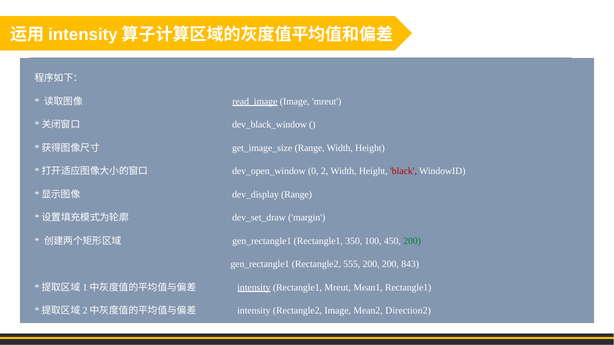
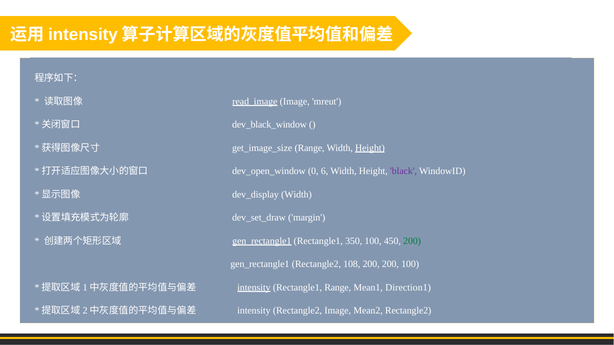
Height at (370, 148) underline: none -> present
2: 2 -> 6
black colour: red -> purple
dev_display Range: Range -> Width
gen_rectangle1 at (262, 241) underline: none -> present
555: 555 -> 108
200 843: 843 -> 100
Rectangle1 Mreut: Mreut -> Range
Mean1 Rectangle1: Rectangle1 -> Direction1
Mean2 Direction2: Direction2 -> Rectangle2
